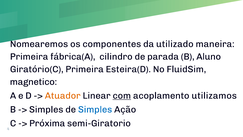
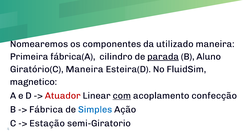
parada underline: none -> present
Giratório(C Primeira: Primeira -> Maneira
Atuador colour: orange -> red
utilizamos: utilizamos -> confecção
Simples at (46, 109): Simples -> Fábrica
Próxima: Próxima -> Estação
